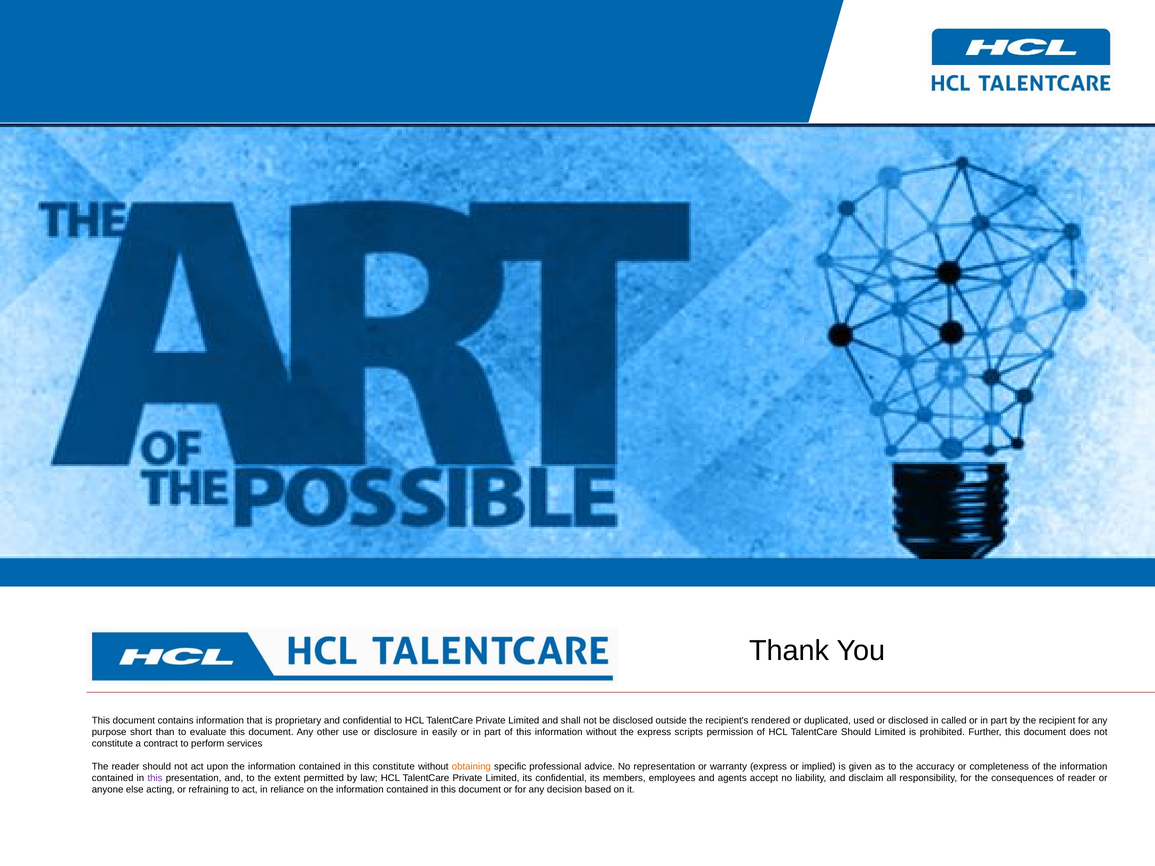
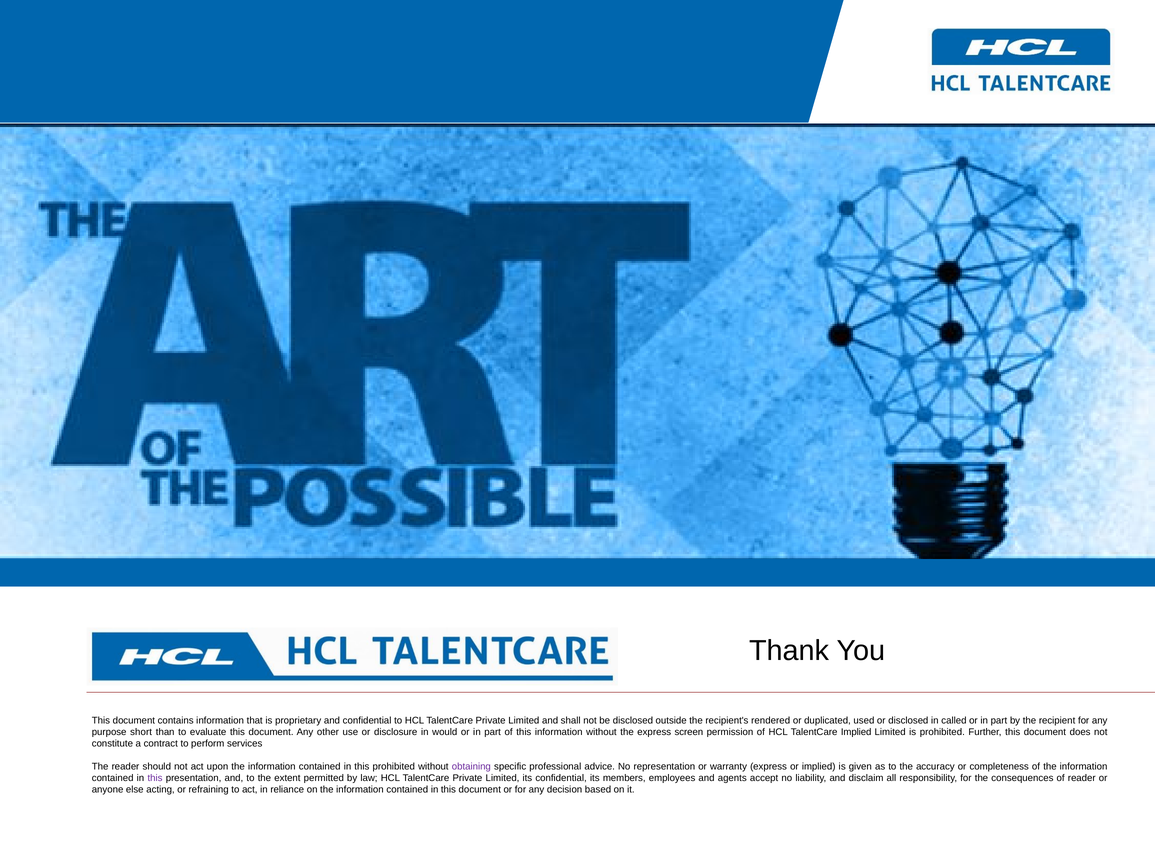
easily: easily -> would
scripts: scripts -> screen
TalentCare Should: Should -> Implied
this constitute: constitute -> prohibited
obtaining colour: orange -> purple
